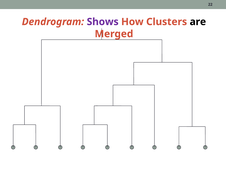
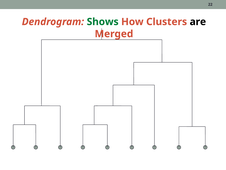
Shows colour: purple -> green
